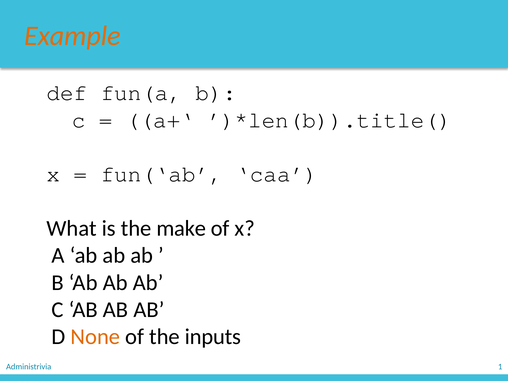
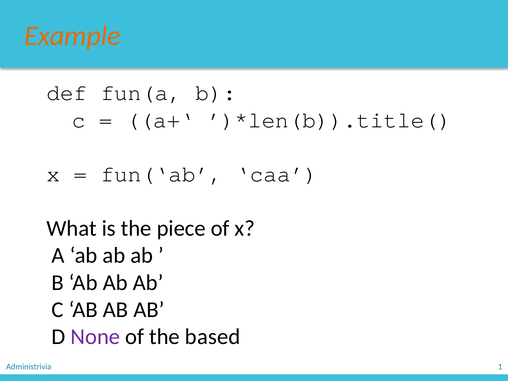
make: make -> piece
None colour: orange -> purple
inputs: inputs -> based
